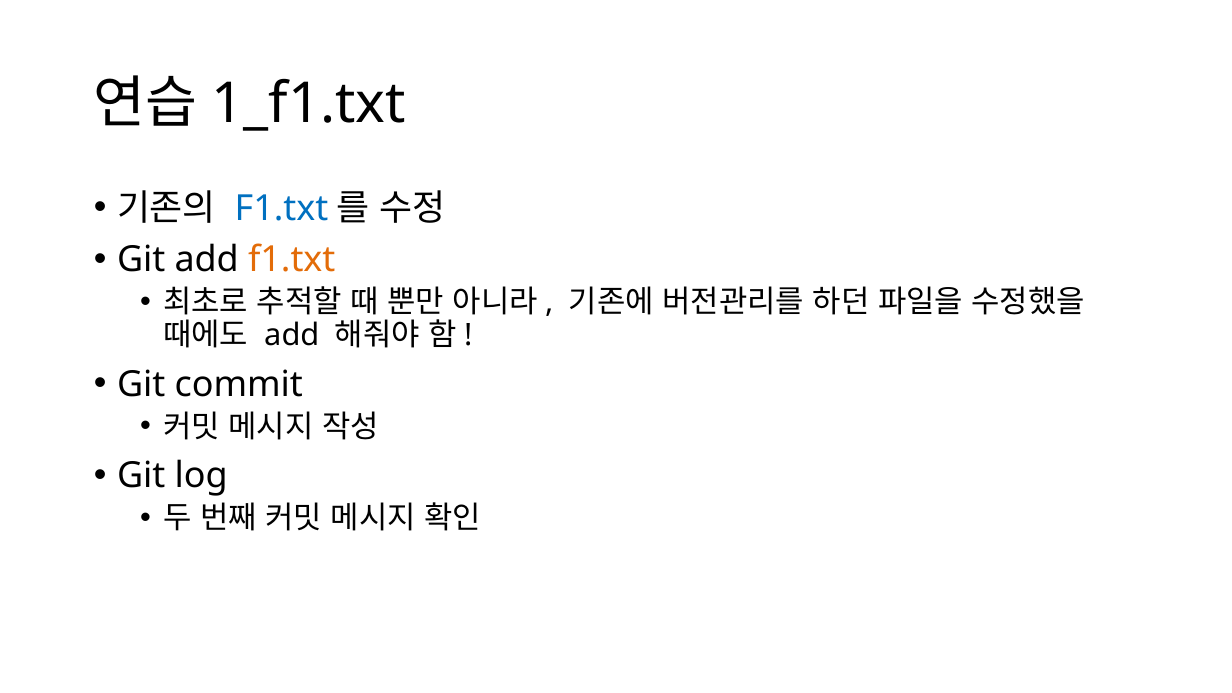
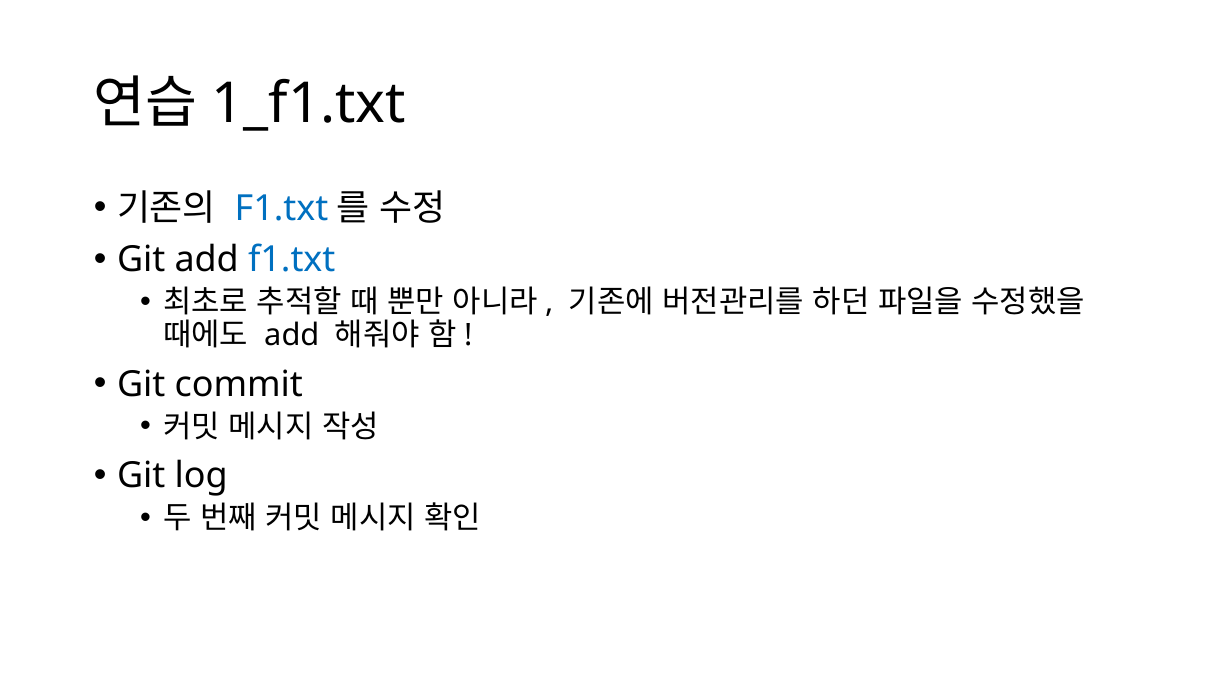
f1.txt at (292, 260) colour: orange -> blue
